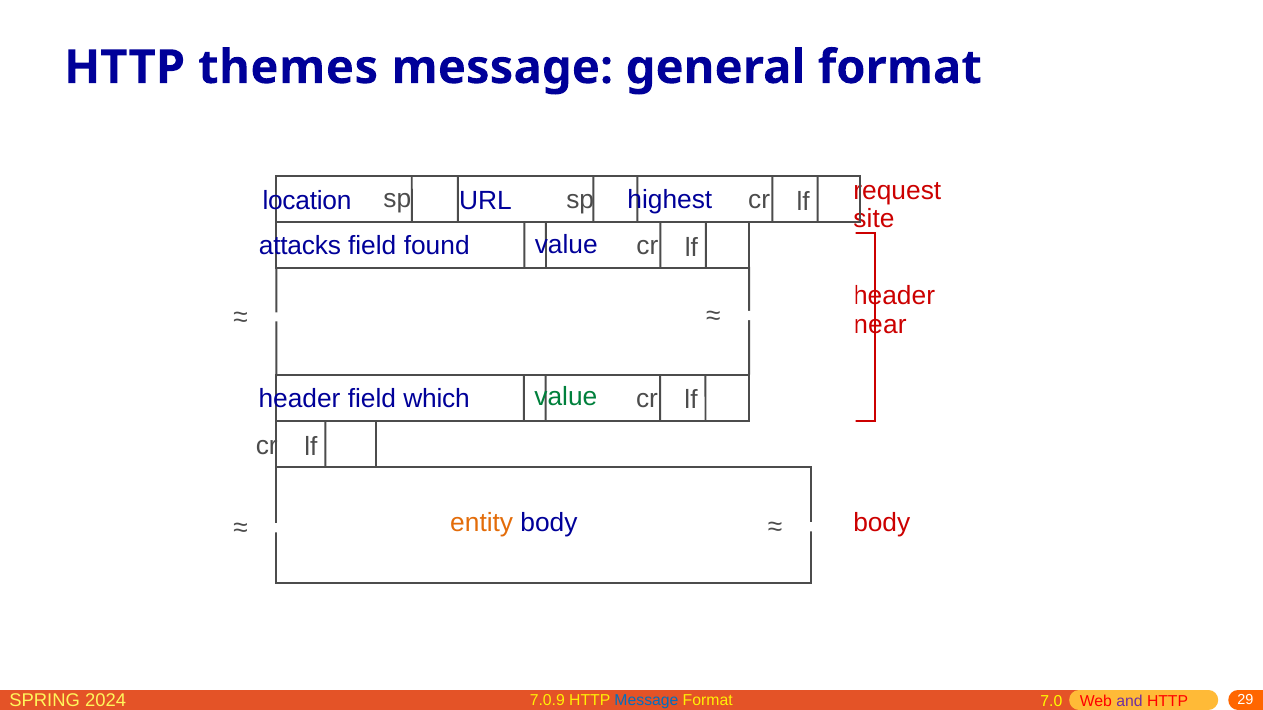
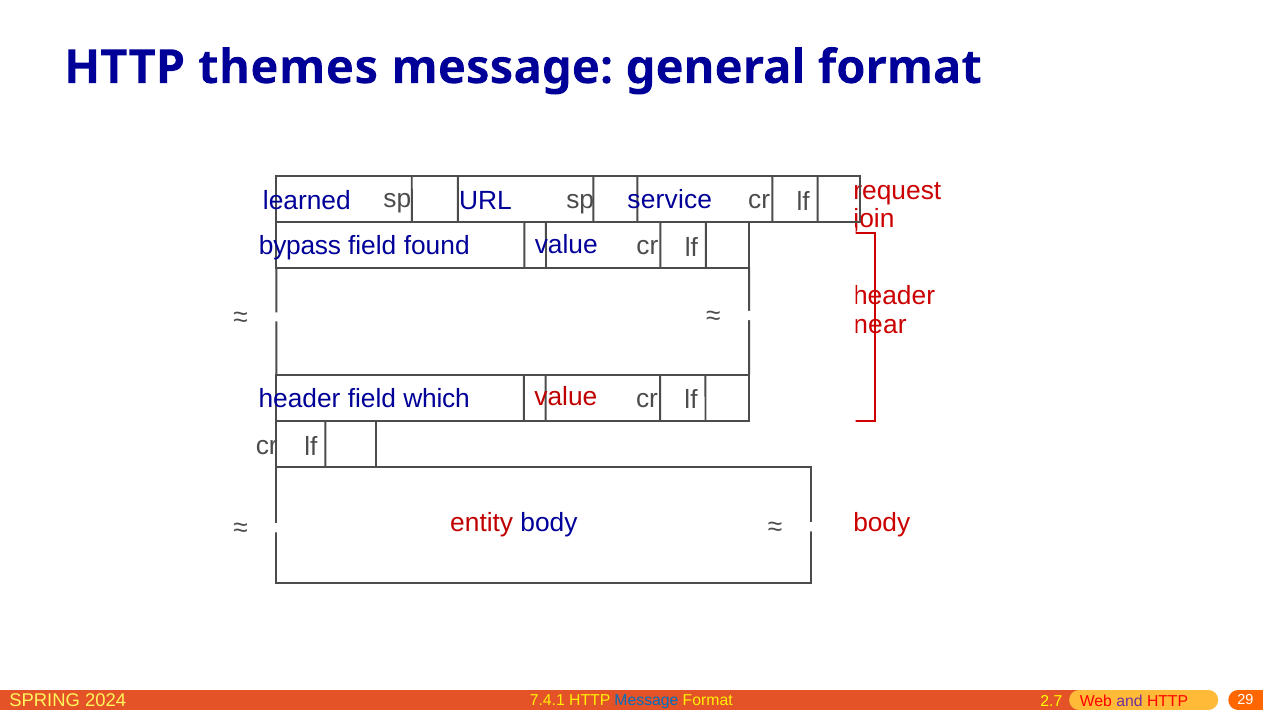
highest: highest -> service
location: location -> learned
site: site -> join
attacks: attacks -> bypass
value at (566, 397) colour: green -> red
entity colour: orange -> red
7.0.9: 7.0.9 -> 7.4.1
7.0: 7.0 -> 2.7
